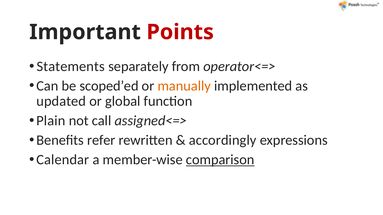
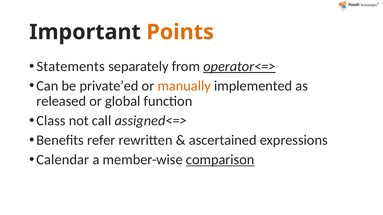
Points colour: red -> orange
operator<=> underline: none -> present
scoped’ed: scoped’ed -> private’ed
updated: updated -> released
Plain: Plain -> Class
accordingly: accordingly -> ascertained
